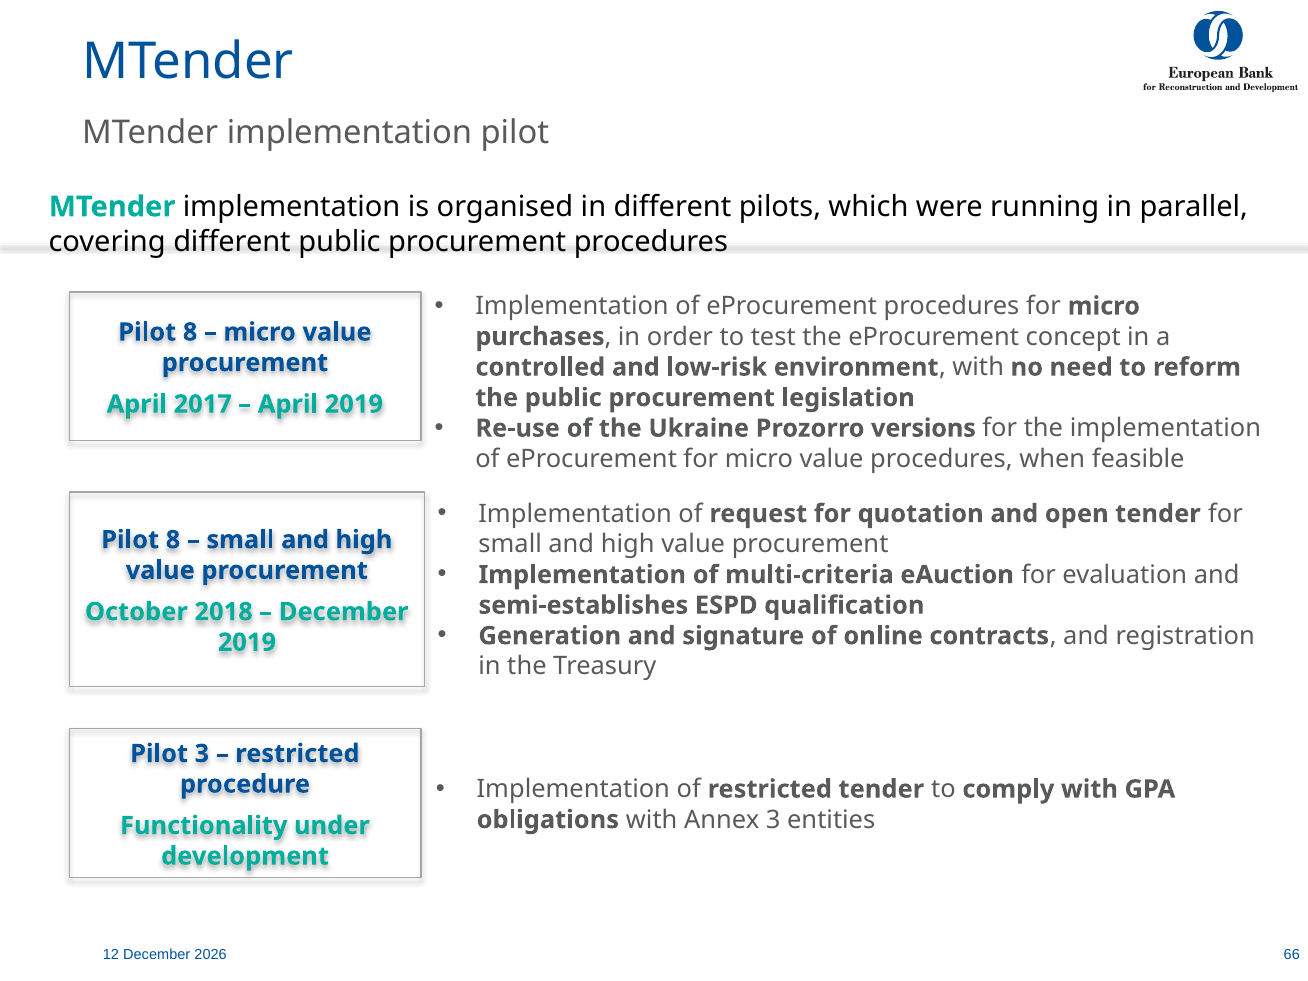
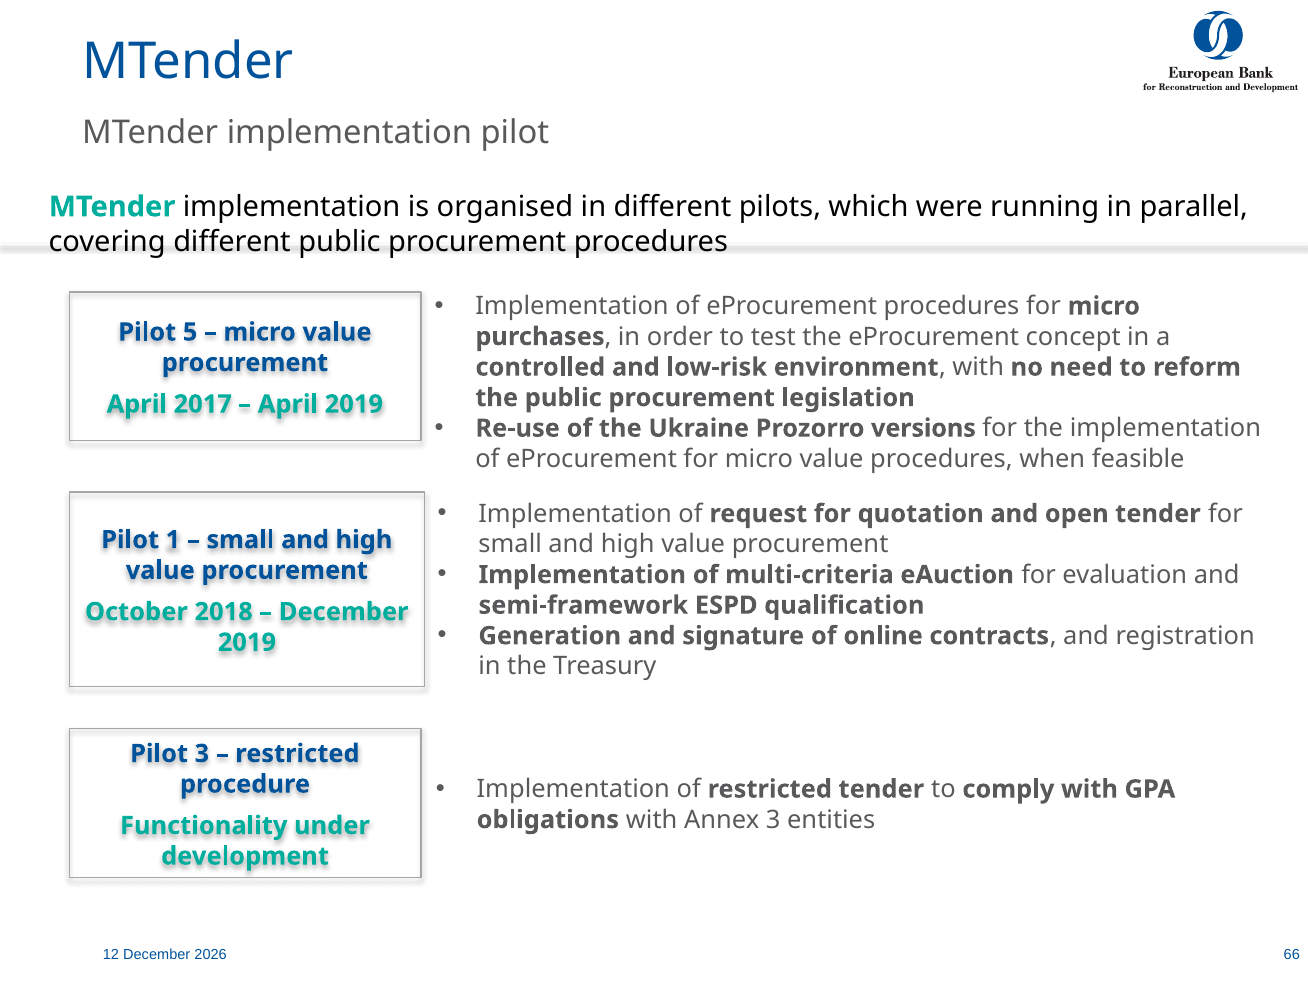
8 at (190, 332): 8 -> 5
8 at (173, 540): 8 -> 1
semi-establishes: semi-establishes -> semi-framework
